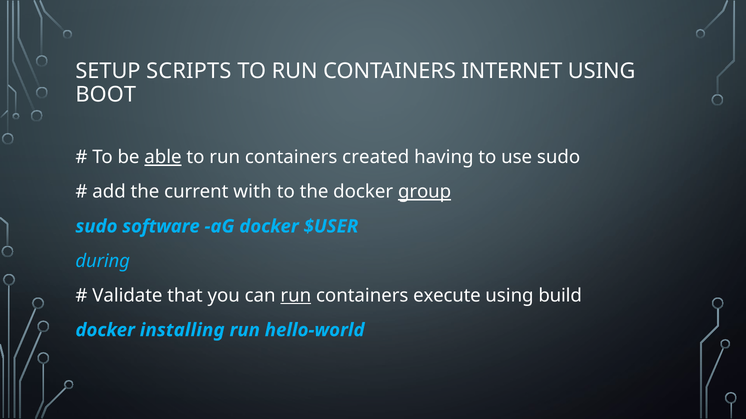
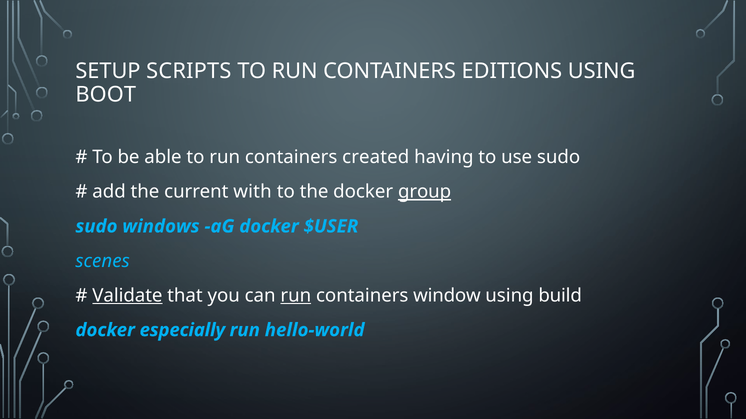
INTERNET: INTERNET -> EDITIONS
able underline: present -> none
software: software -> windows
during: during -> scenes
Validate underline: none -> present
execute: execute -> window
installing: installing -> especially
